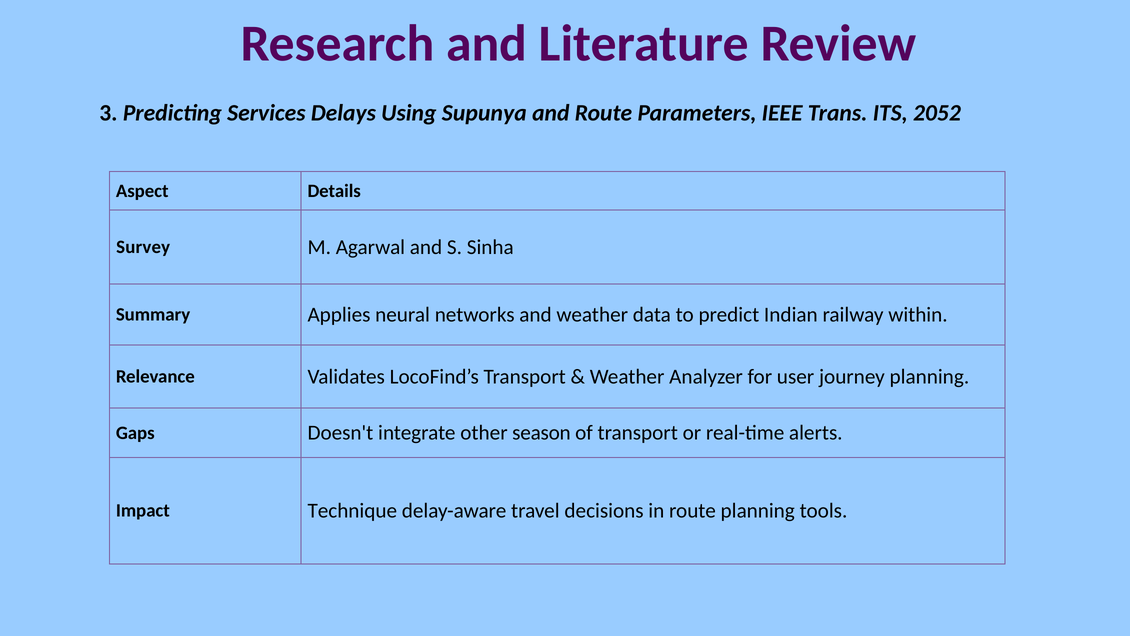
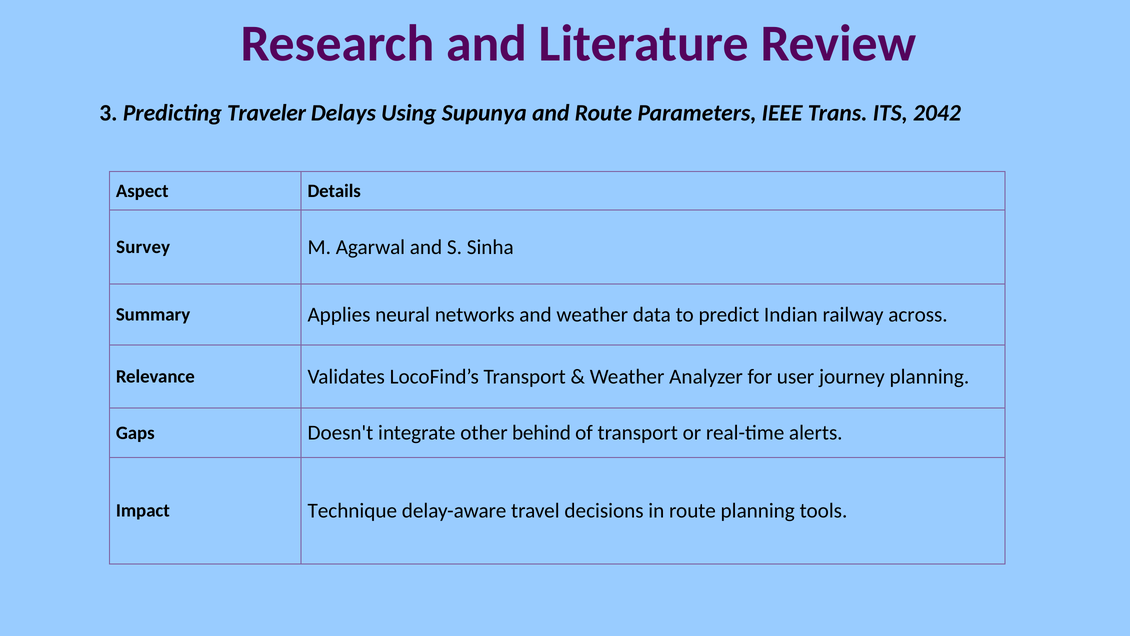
Services: Services -> Traveler
2052: 2052 -> 2042
within: within -> across
season: season -> behind
